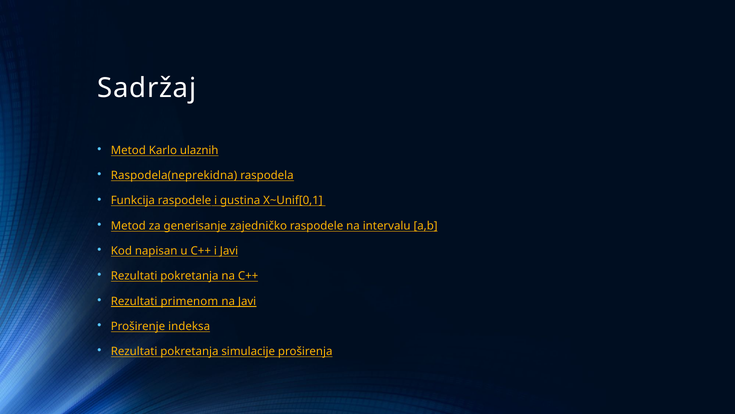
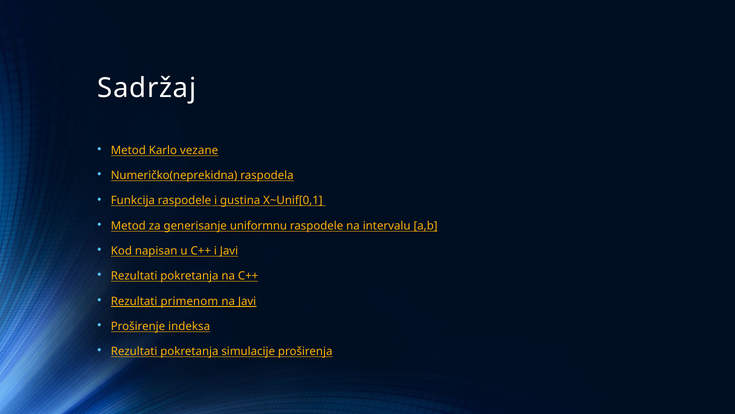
ulaznih: ulaznih -> vezane
Raspodela(neprekidna: Raspodela(neprekidna -> Numeričko(neprekidna
zajedničko: zajedničko -> uniformnu
